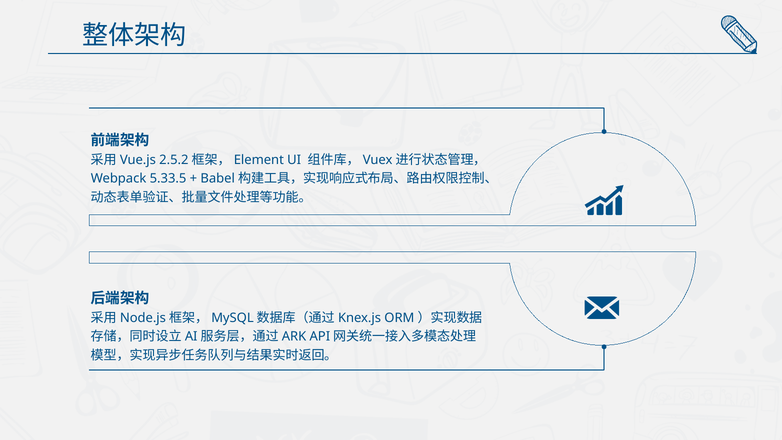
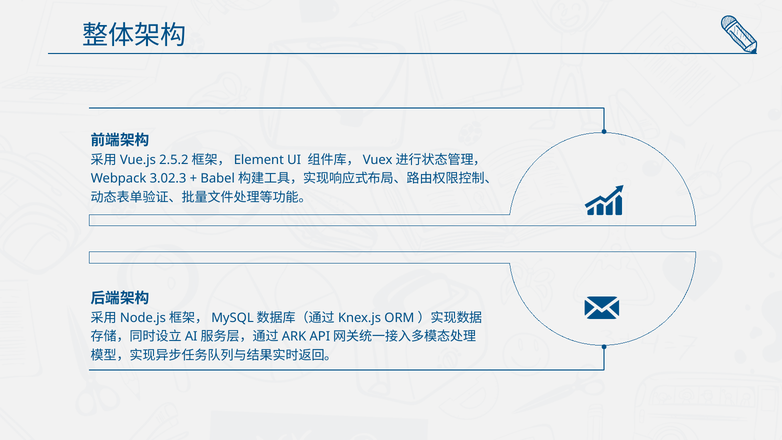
5.33.5: 5.33.5 -> 3.02.3
